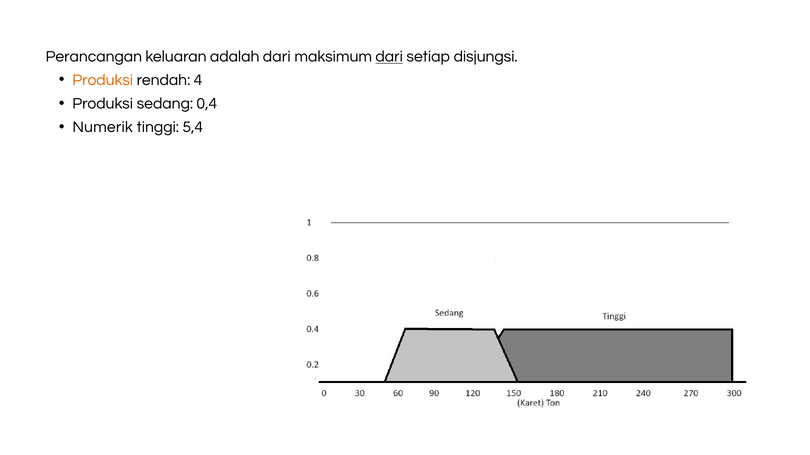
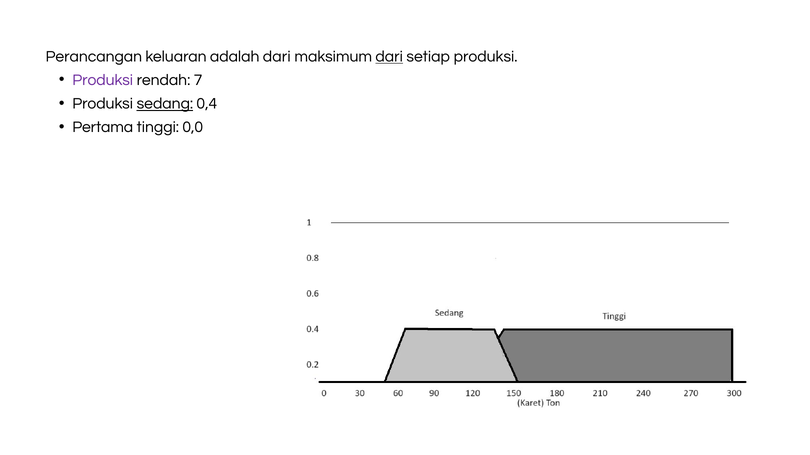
setiap disjungsi: disjungsi -> produksi
Produksi at (103, 80) colour: orange -> purple
4: 4 -> 7
sedang underline: none -> present
Numerik: Numerik -> Pertama
5,4: 5,4 -> 0,0
